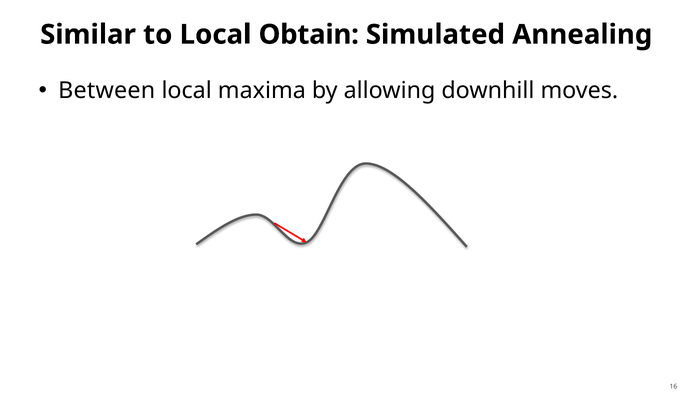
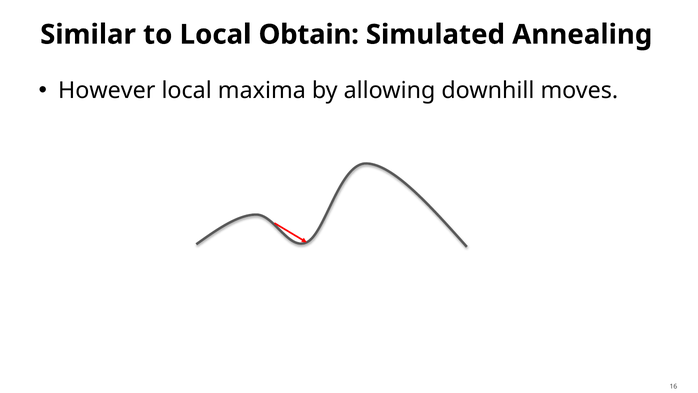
Between: Between -> However
